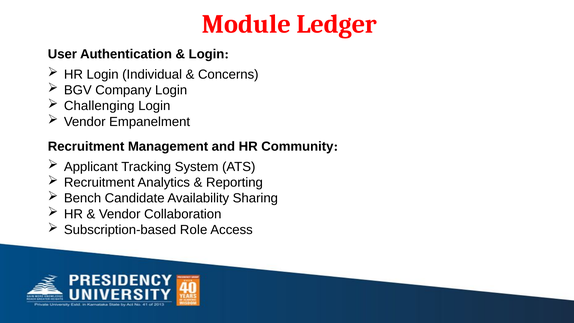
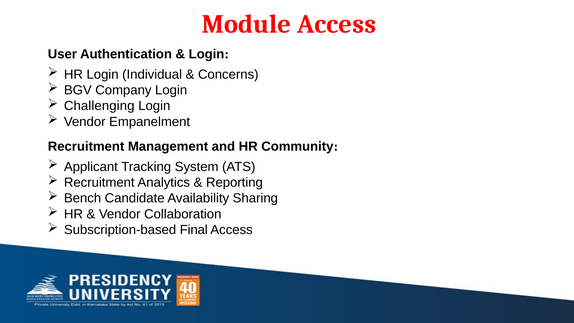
Module Ledger: Ledger -> Access
Role: Role -> Final
